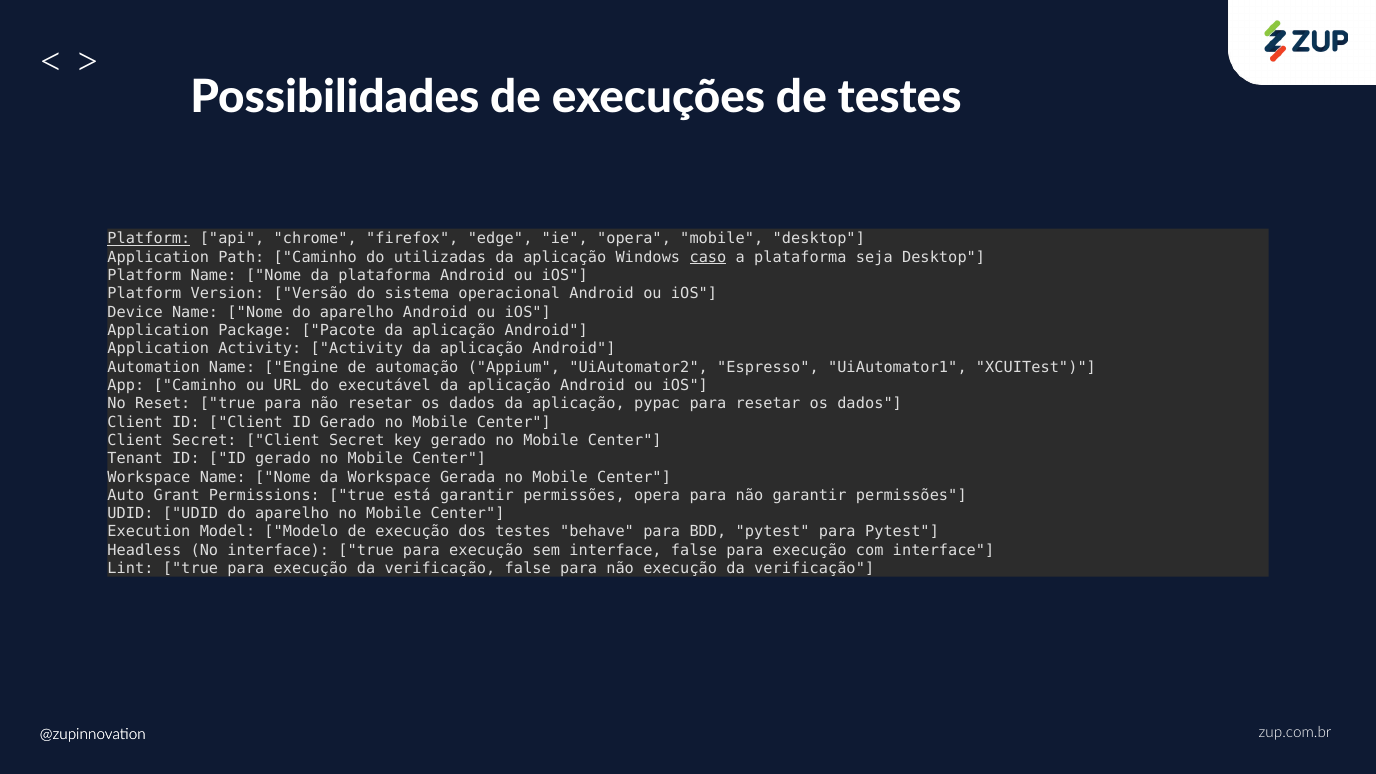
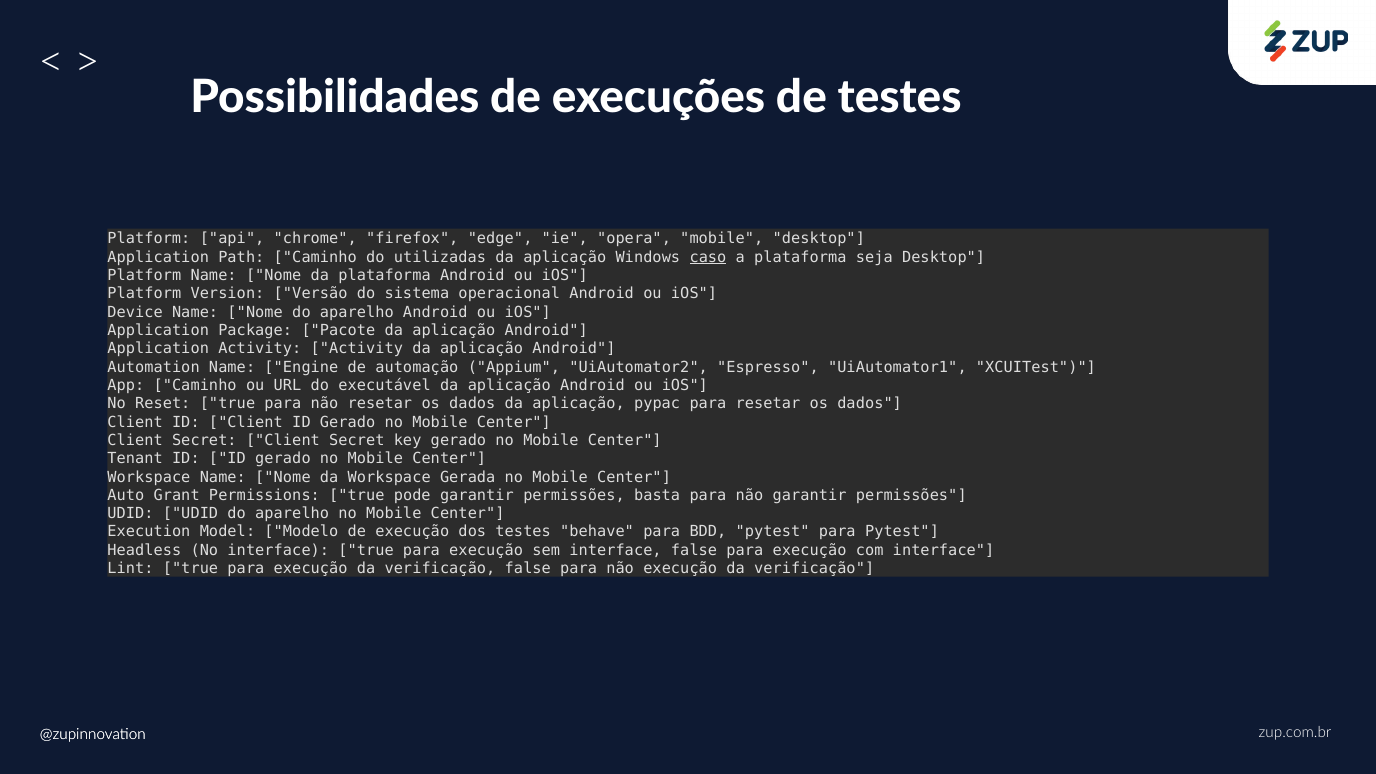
Platform at (149, 239) underline: present -> none
está: está -> pode
permissões opera: opera -> basta
